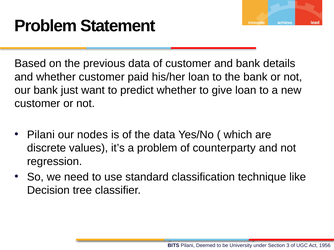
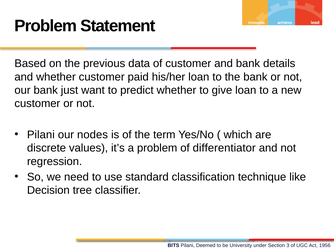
the data: data -> term
counterparty: counterparty -> differentiator
